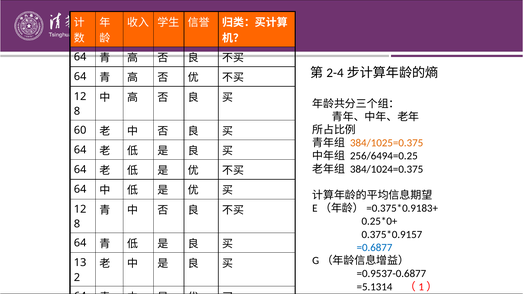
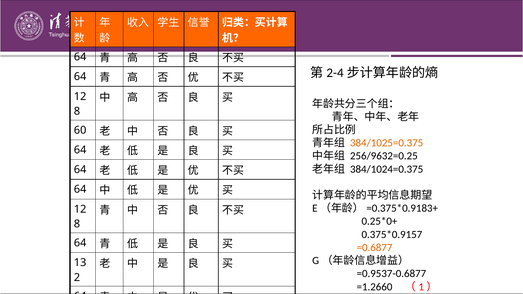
256/6494=0.25: 256/6494=0.25 -> 256/9632=0.25
=0.6877 colour: blue -> orange
=5.1314: =5.1314 -> =1.2660
